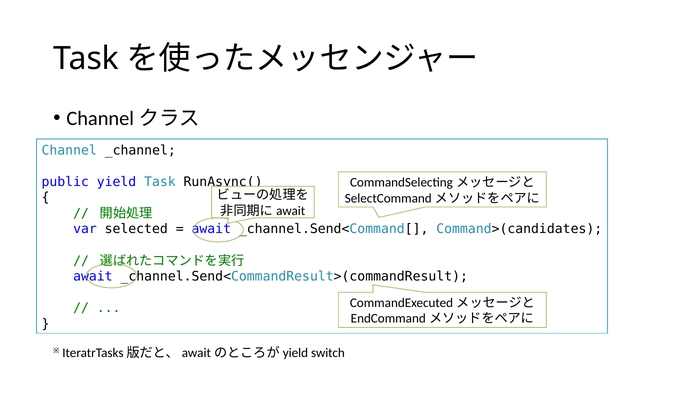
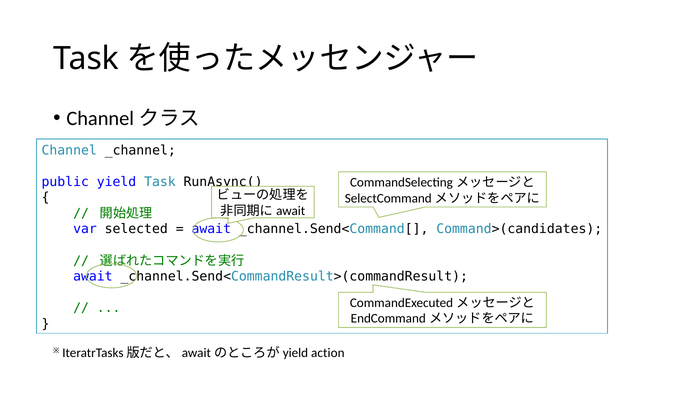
switch: switch -> action
